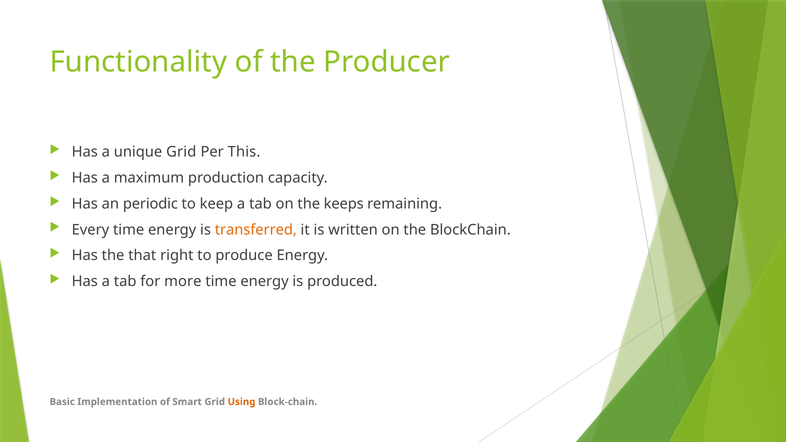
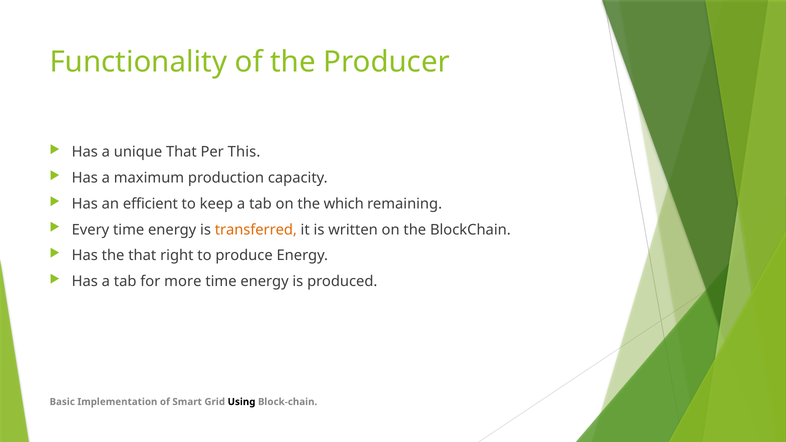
unique Grid: Grid -> That
periodic: periodic -> efficient
keeps: keeps -> which
Using colour: orange -> black
